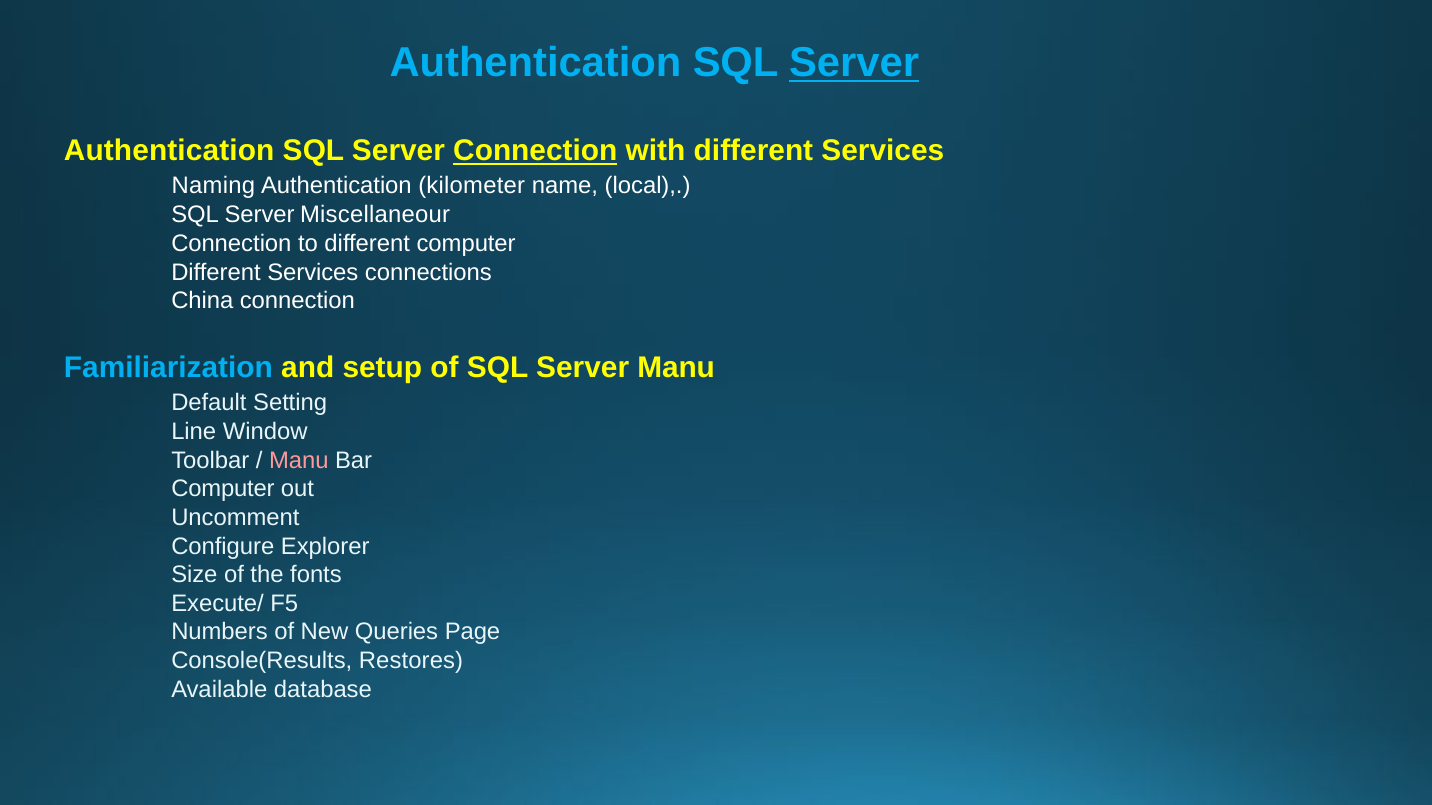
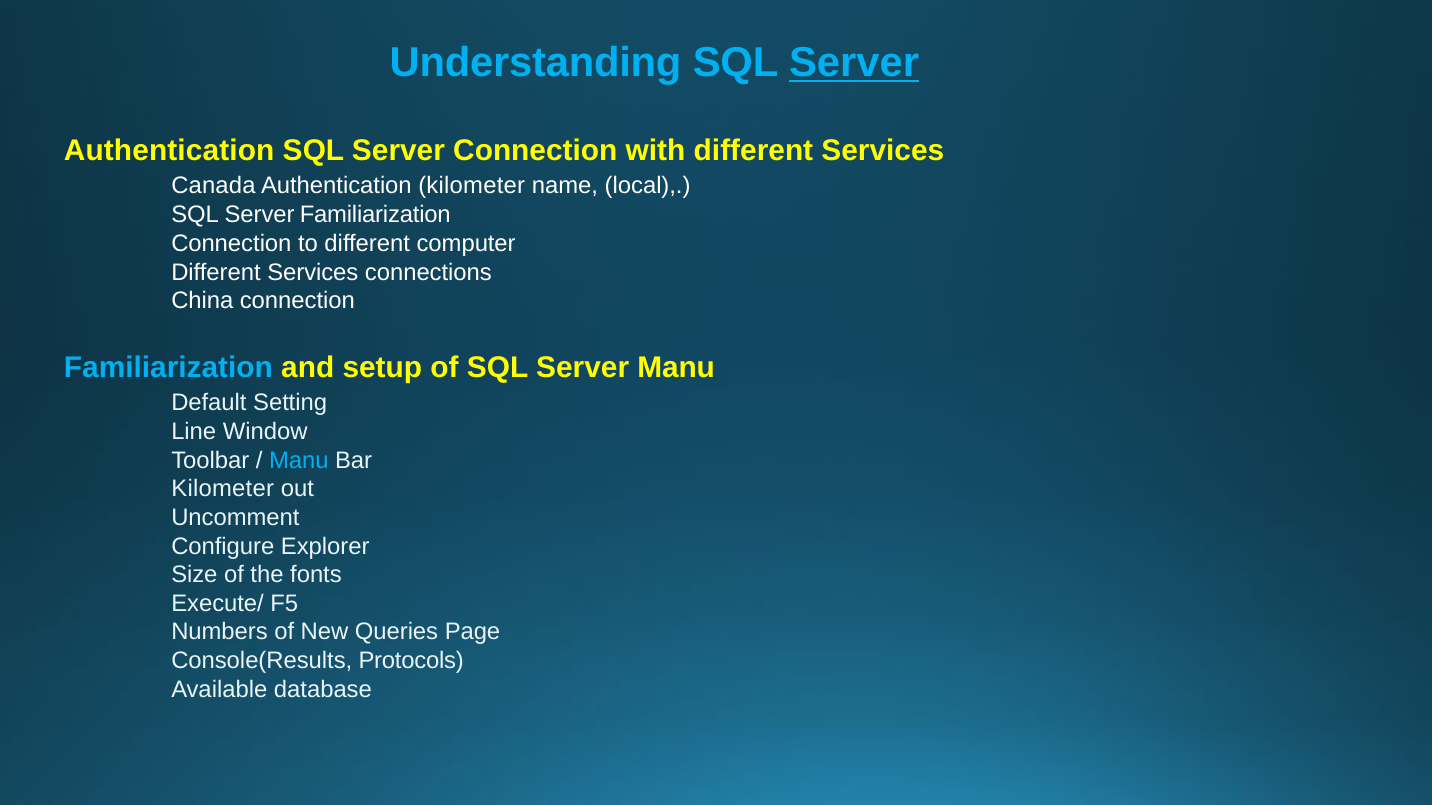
Authentication at (535, 63): Authentication -> Understanding
Connection at (535, 151) underline: present -> none
Naming: Naming -> Canada
Server Miscellaneour: Miscellaneour -> Familiarization
Manu at (299, 461) colour: pink -> light blue
Computer at (223, 489): Computer -> Kilometer
Restores: Restores -> Protocols
